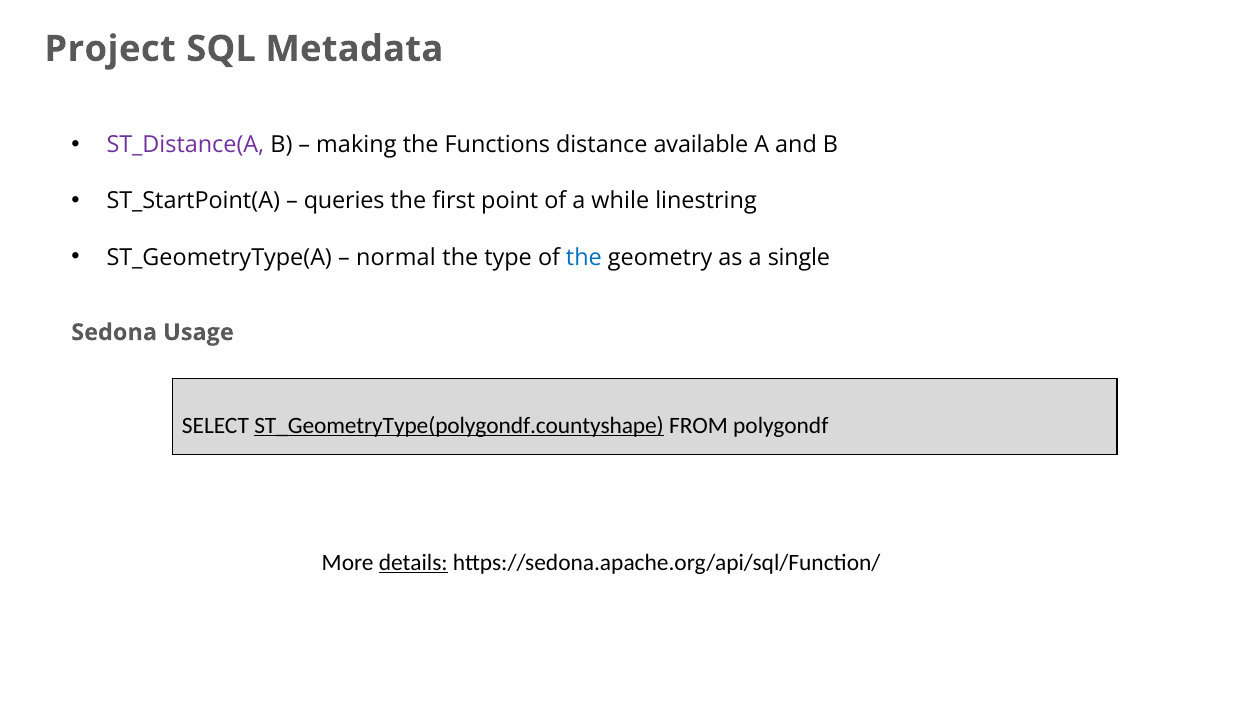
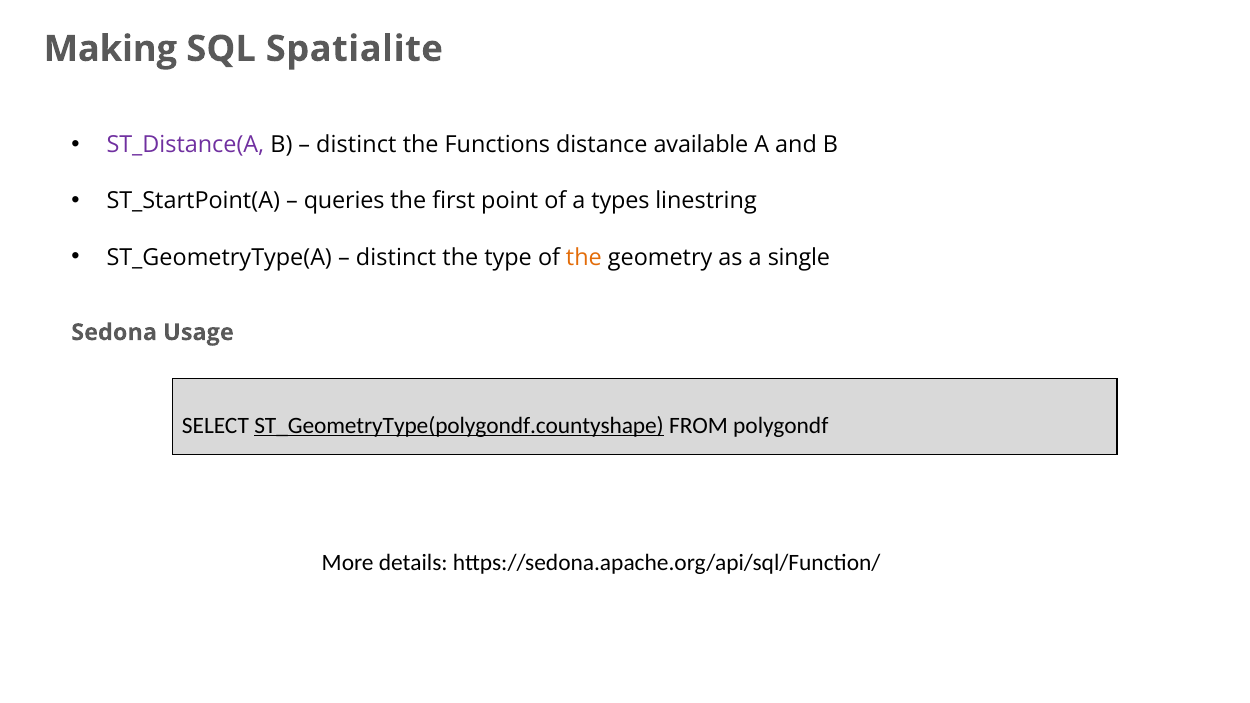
Project: Project -> Making
Metadata: Metadata -> Spatialite
making at (356, 145): making -> distinct
while: while -> types
normal at (396, 257): normal -> distinct
the at (584, 257) colour: blue -> orange
details underline: present -> none
